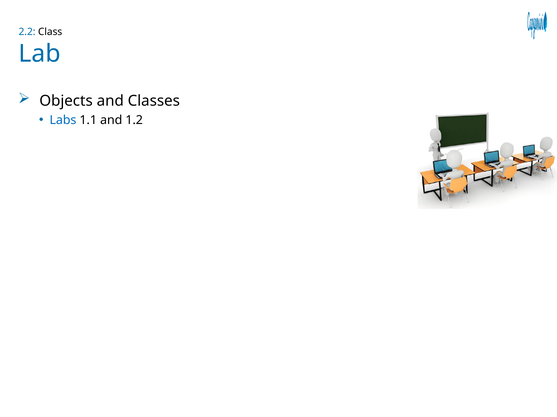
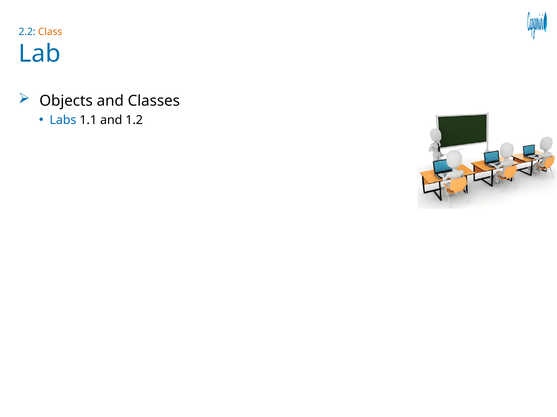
Class colour: black -> orange
